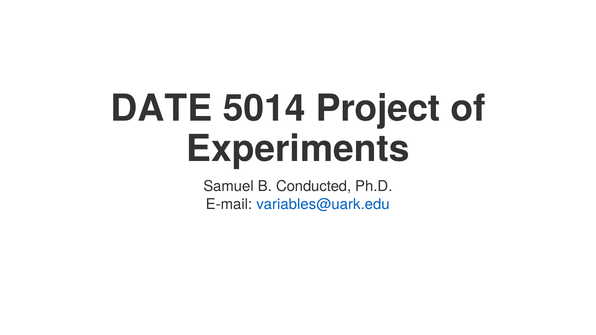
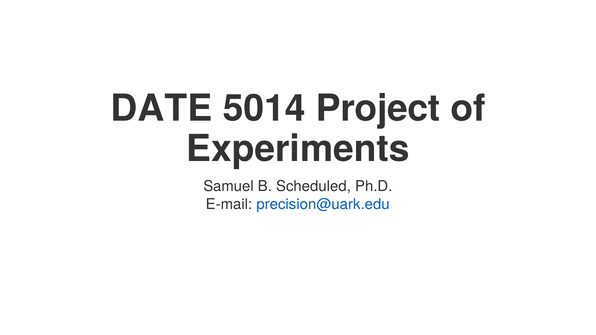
Conducted: Conducted -> Scheduled
variables@uark.edu: variables@uark.edu -> precision@uark.edu
